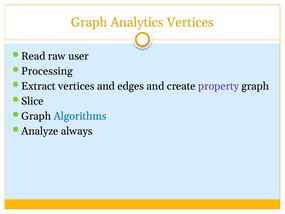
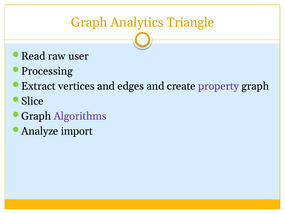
Analytics Vertices: Vertices -> Triangle
Algorithms colour: blue -> purple
always: always -> import
